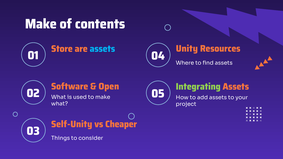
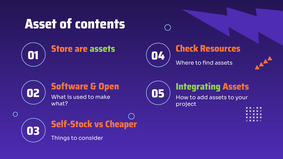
Make at (41, 24): Make -> Asset
Unity: Unity -> Check
assets at (102, 49) colour: light blue -> light green
Self-Unity: Self-Unity -> Self-Stock
